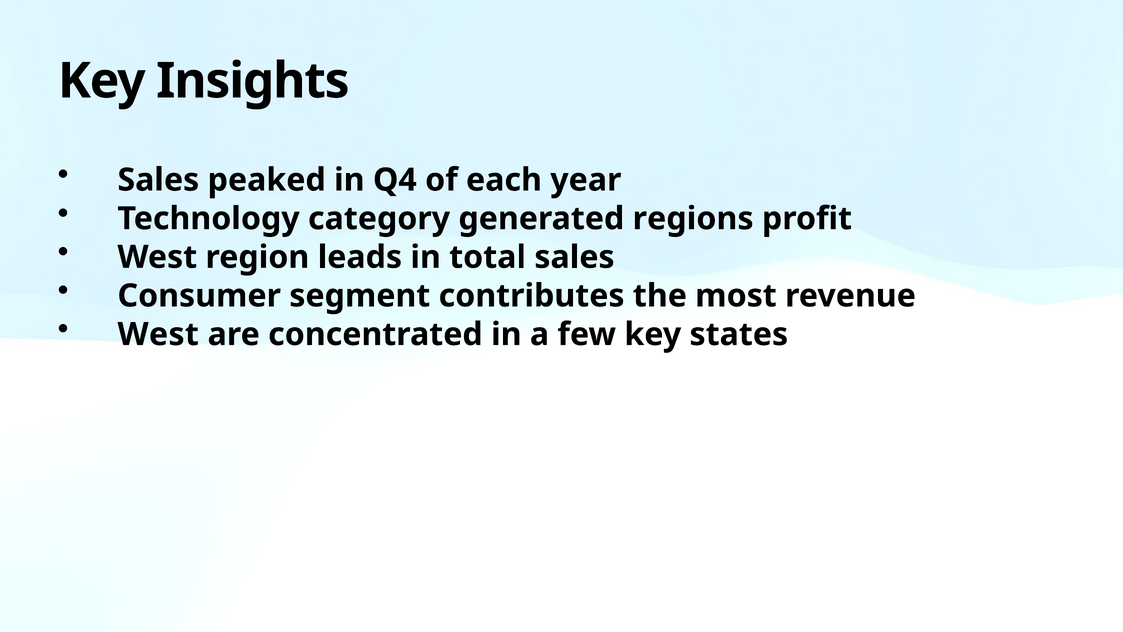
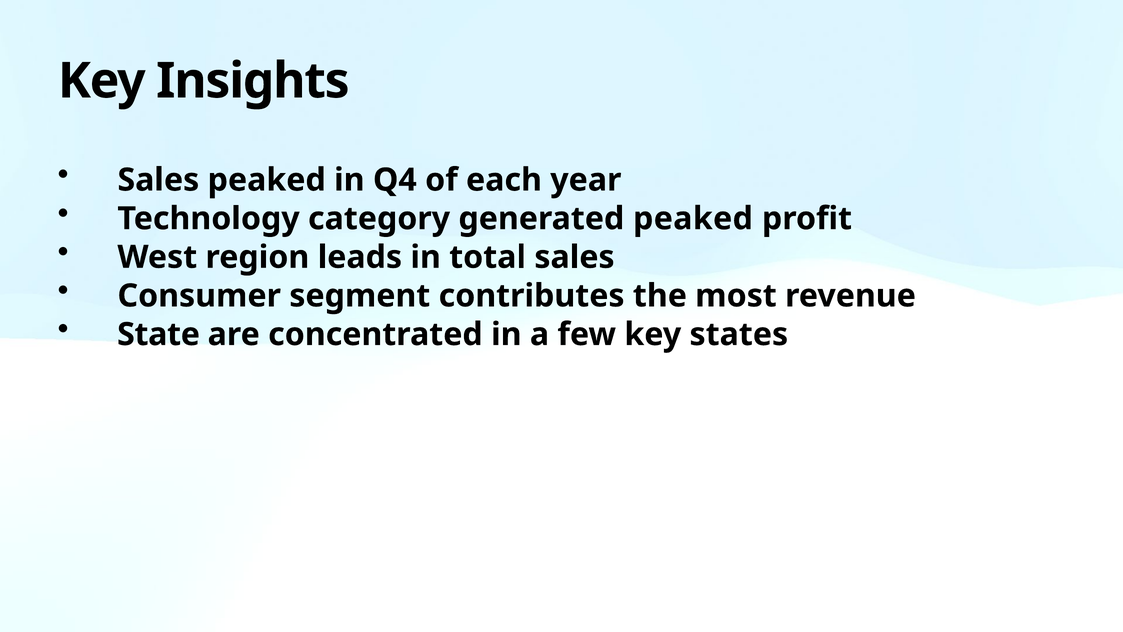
generated regions: regions -> peaked
West at (158, 334): West -> State
